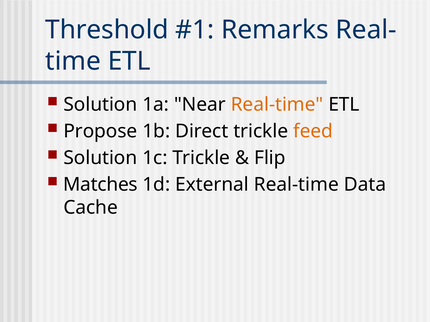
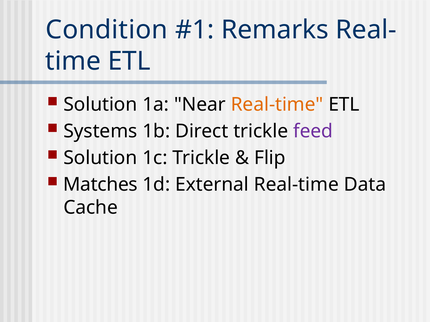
Threshold: Threshold -> Condition
Propose: Propose -> Systems
feed colour: orange -> purple
